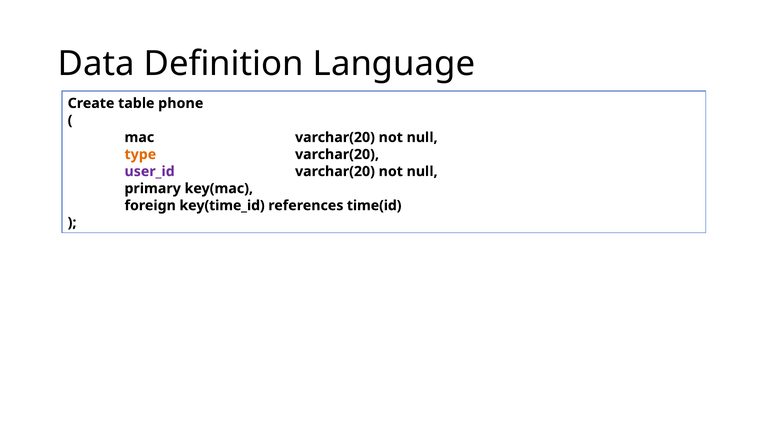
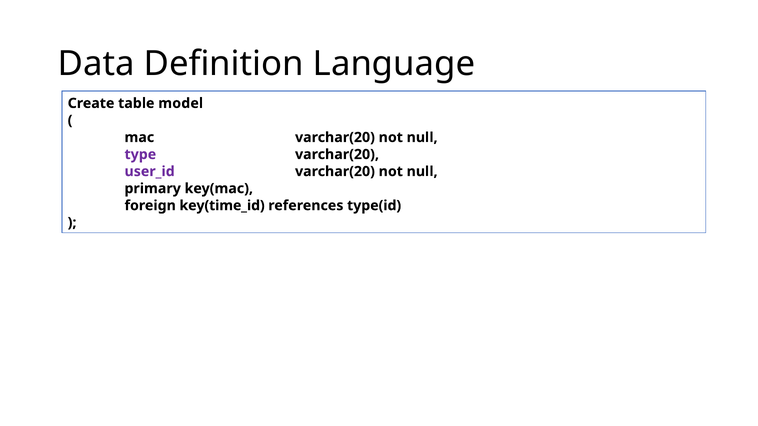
phone: phone -> model
type colour: orange -> purple
time(id: time(id -> type(id
